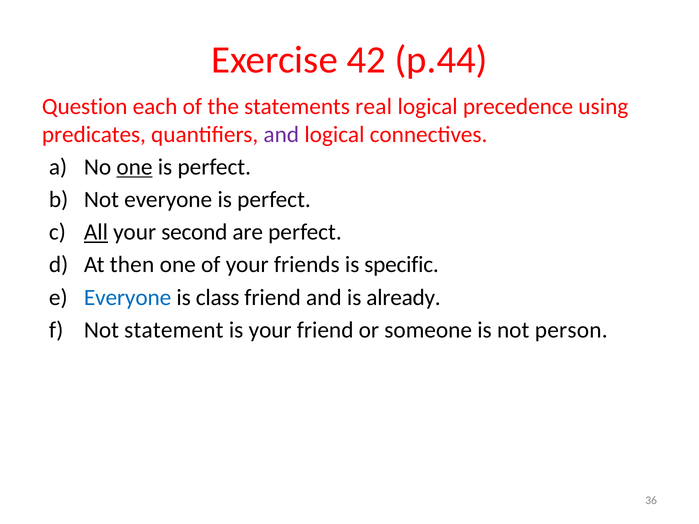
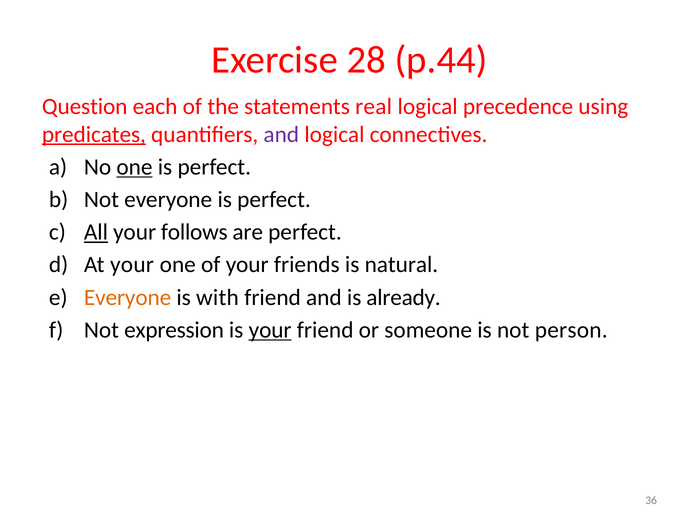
42: 42 -> 28
predicates underline: none -> present
second: second -> follows
At then: then -> your
specific: specific -> natural
Everyone at (128, 298) colour: blue -> orange
class: class -> with
statement: statement -> expression
your at (270, 330) underline: none -> present
